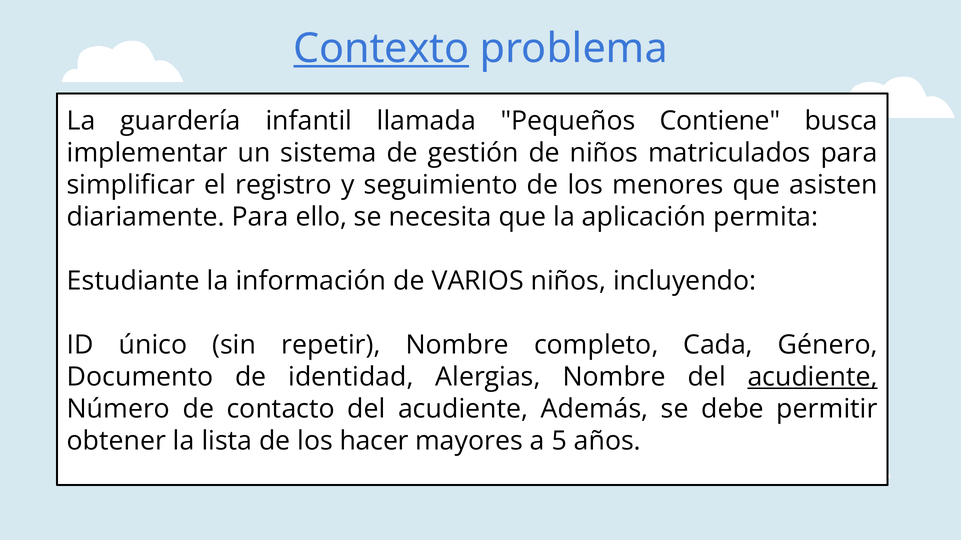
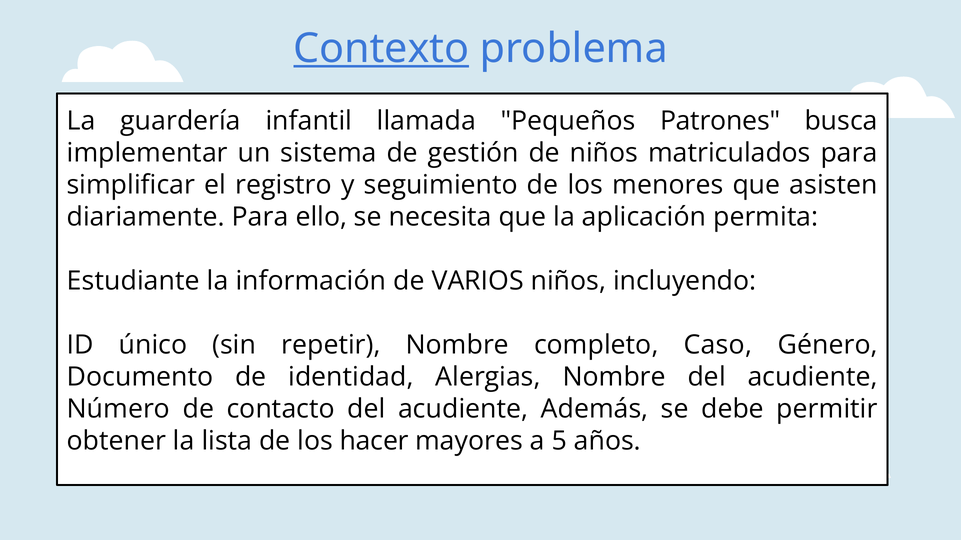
Contiene: Contiene -> Patrones
Cada: Cada -> Caso
acudiente at (813, 377) underline: present -> none
